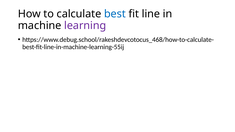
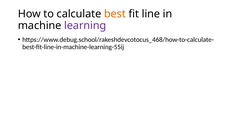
best colour: blue -> orange
